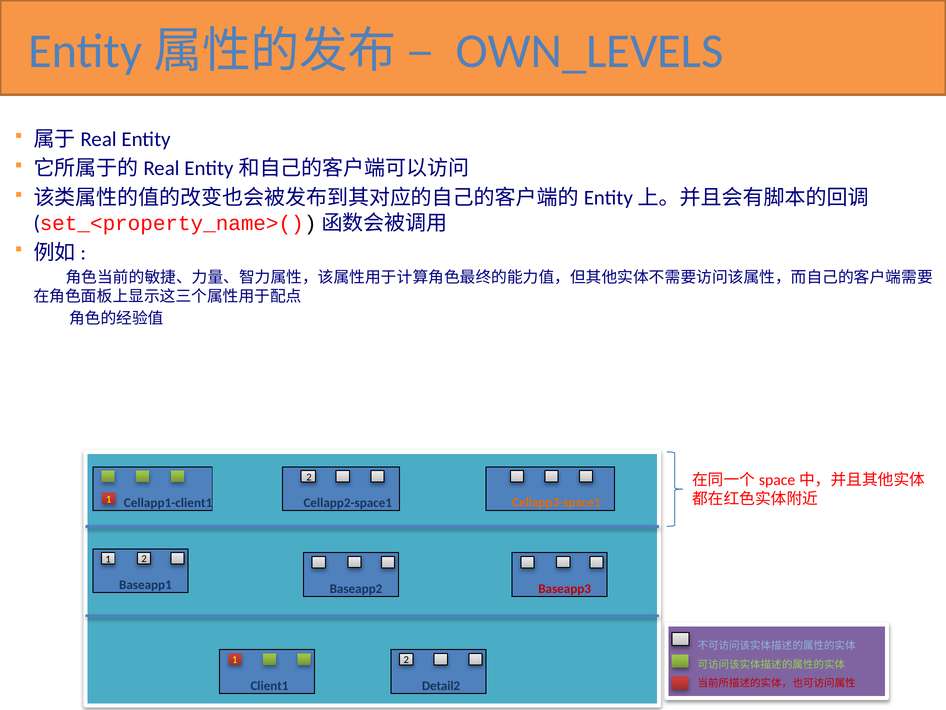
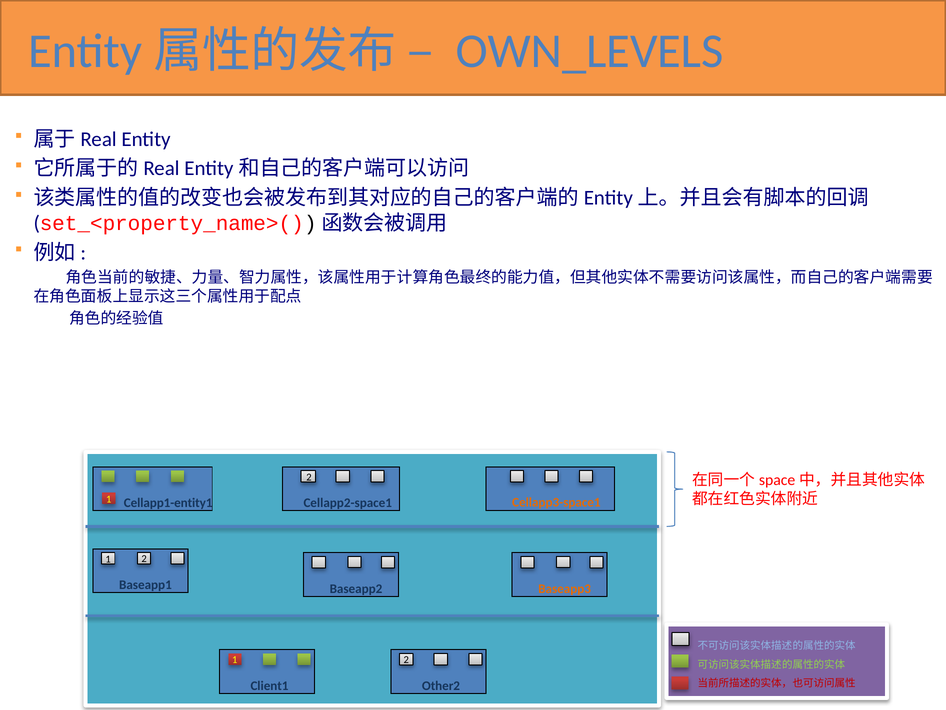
Cellapp1-client1: Cellapp1-client1 -> Cellapp1-entity1
Baseapp3 colour: red -> orange
Detail2: Detail2 -> Other2
